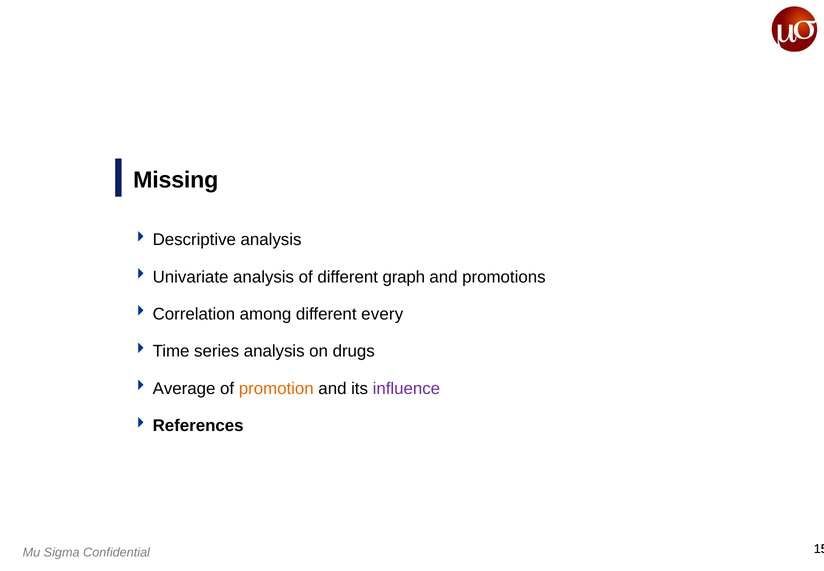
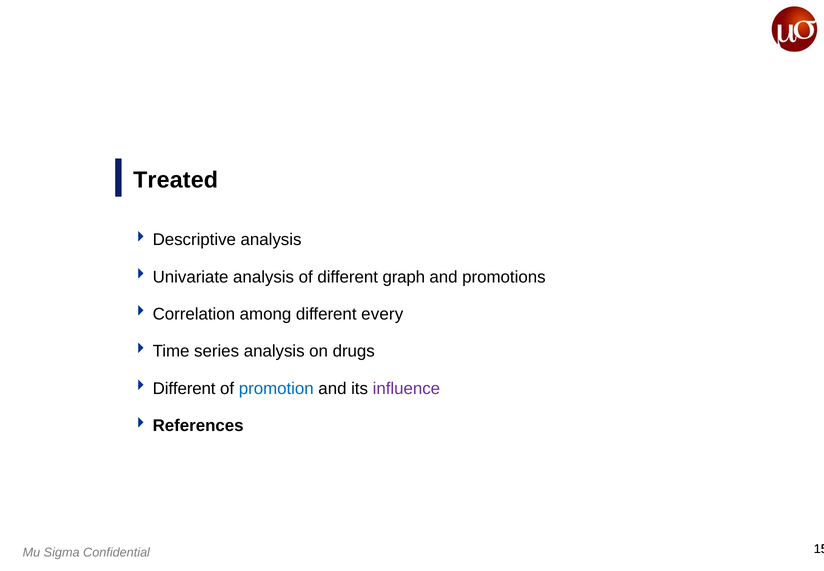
Missing: Missing -> Treated
Average at (184, 388): Average -> Different
promotion colour: orange -> blue
